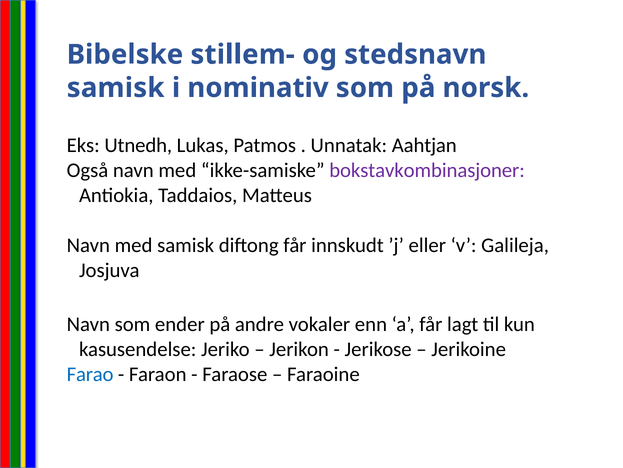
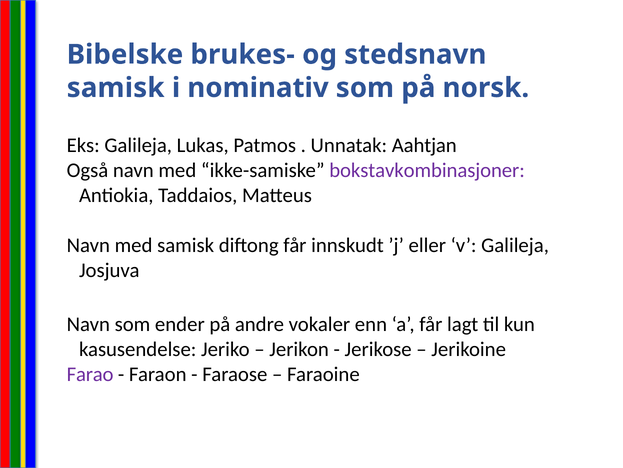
stillem-: stillem- -> brukes-
Eks Utnedh: Utnedh -> Galileja
Farao colour: blue -> purple
